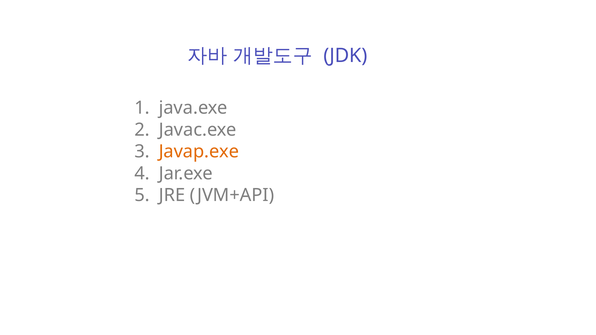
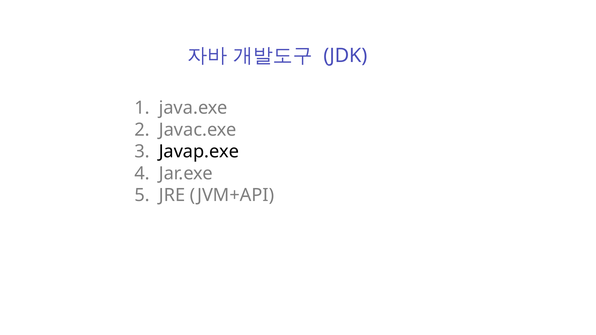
Javap.exe colour: orange -> black
